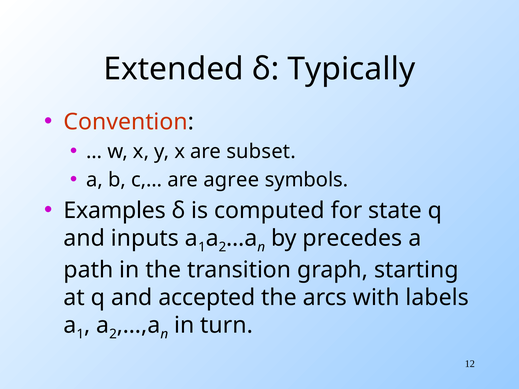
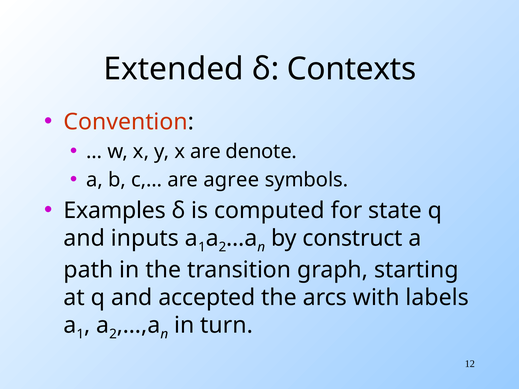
Typically: Typically -> Contexts
subset: subset -> denote
precedes: precedes -> construct
